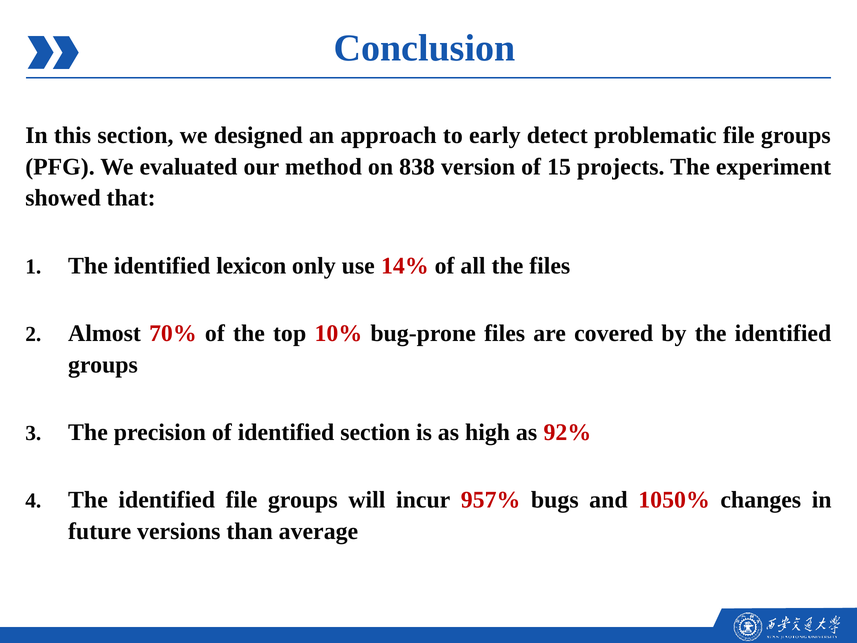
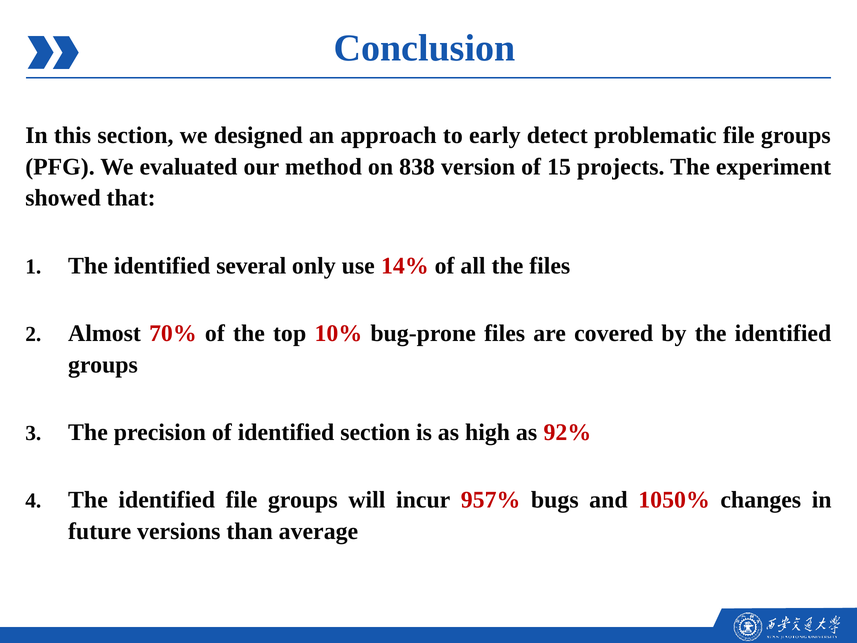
lexicon: lexicon -> several
